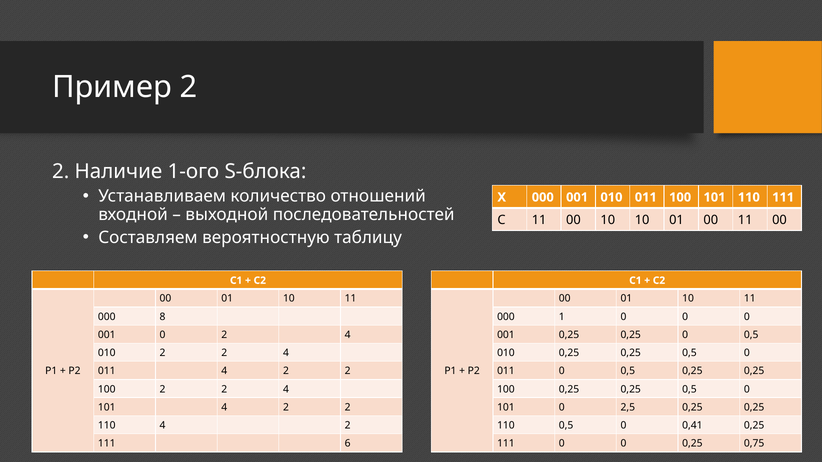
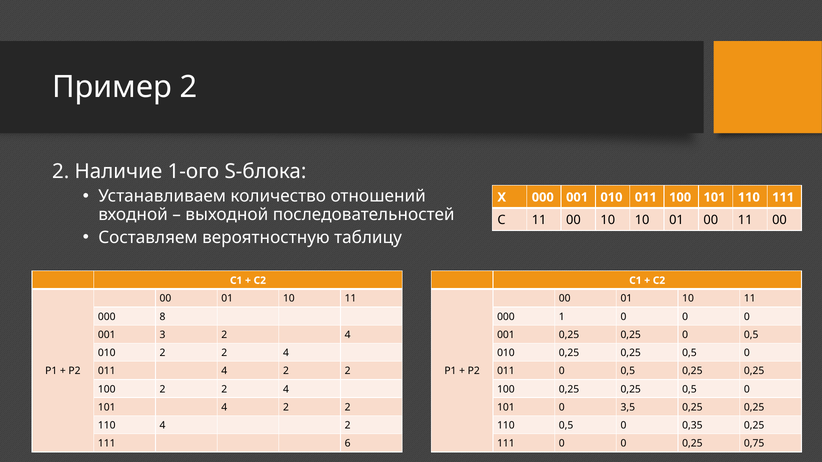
001 0: 0 -> 3
2,5: 2,5 -> 3,5
0,41: 0,41 -> 0,35
